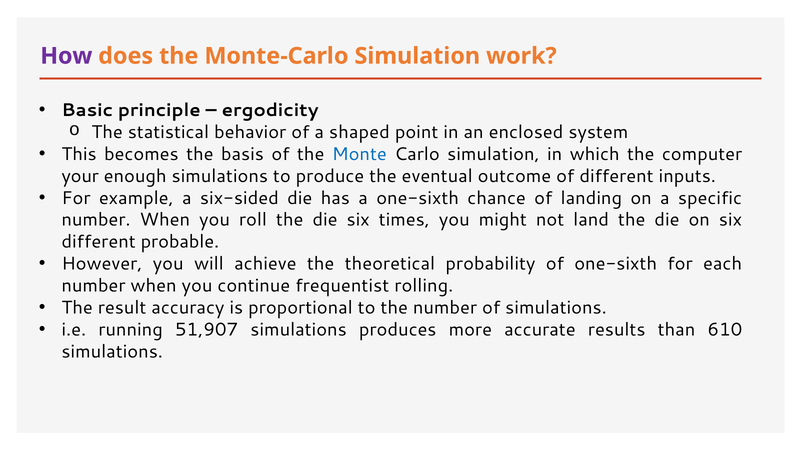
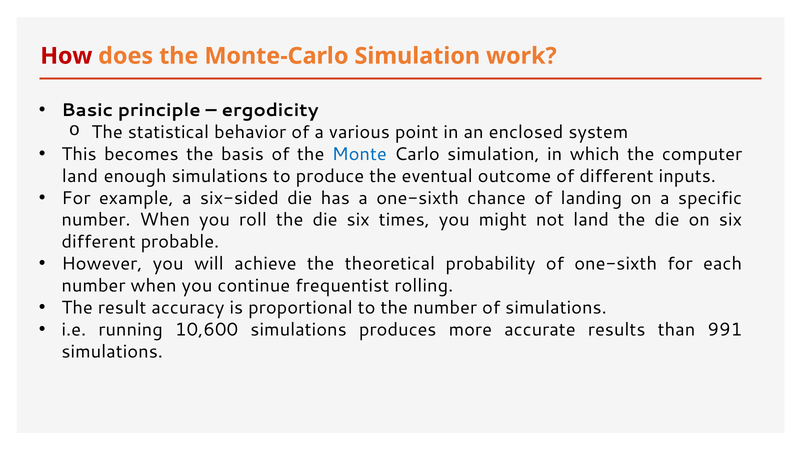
How colour: purple -> red
shaped: shaped -> various
your at (80, 176): your -> land
51,907: 51,907 -> 10,600
610: 610 -> 991
